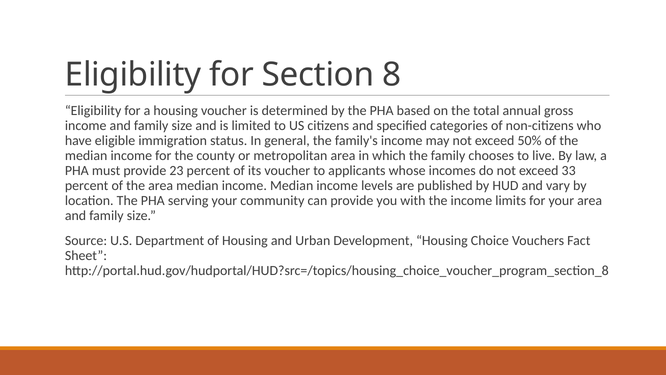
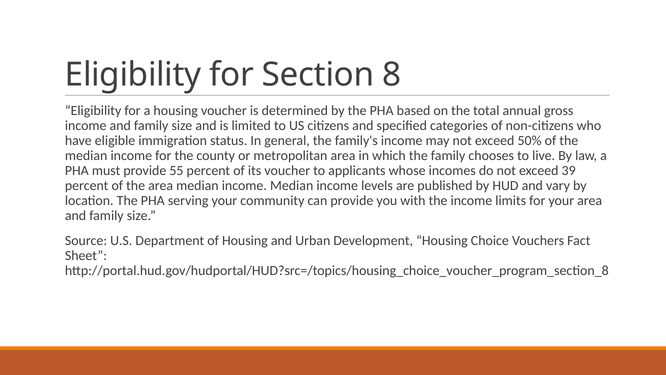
23: 23 -> 55
33: 33 -> 39
